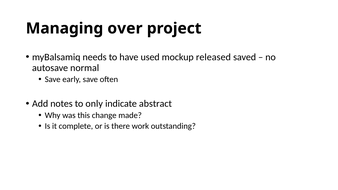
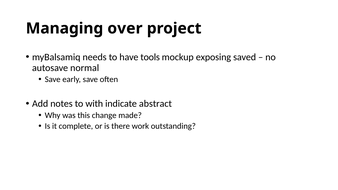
used: used -> tools
released: released -> exposing
only: only -> with
